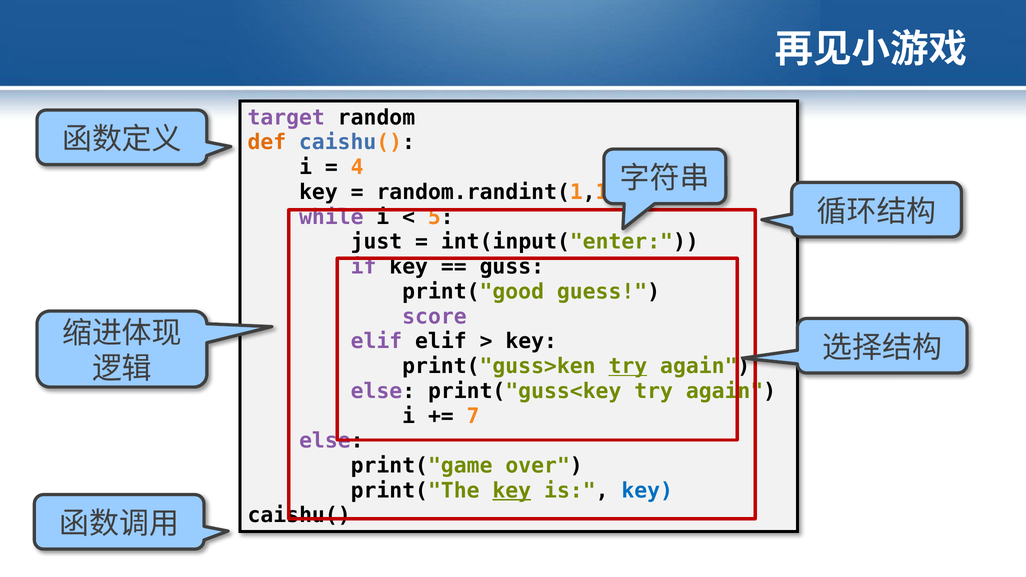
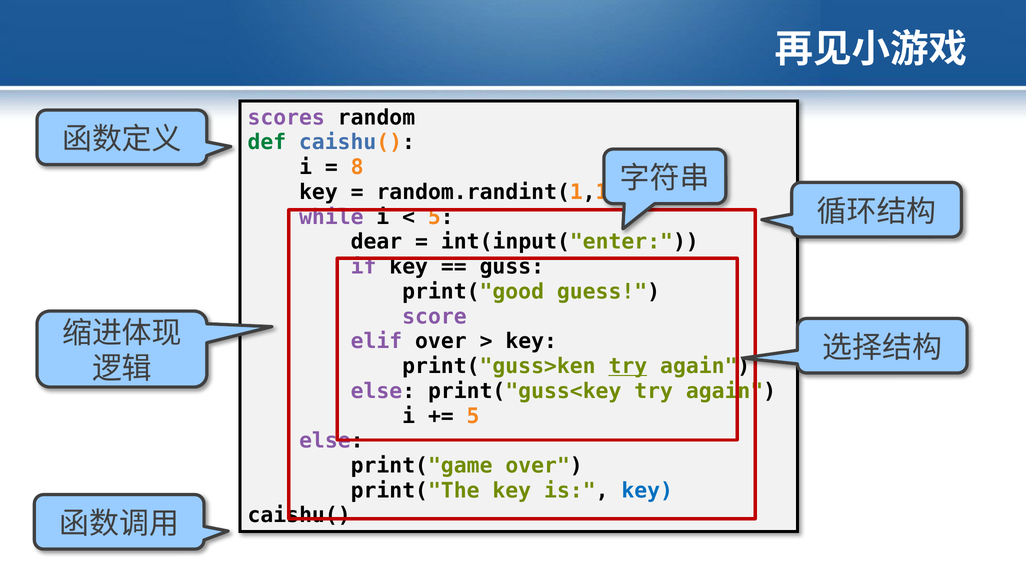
target: target -> scores
def colour: orange -> green
4: 4 -> 8
just: just -> dear
elif elif: elif -> over
7 at (473, 416): 7 -> 5
key at (512, 491) underline: present -> none
